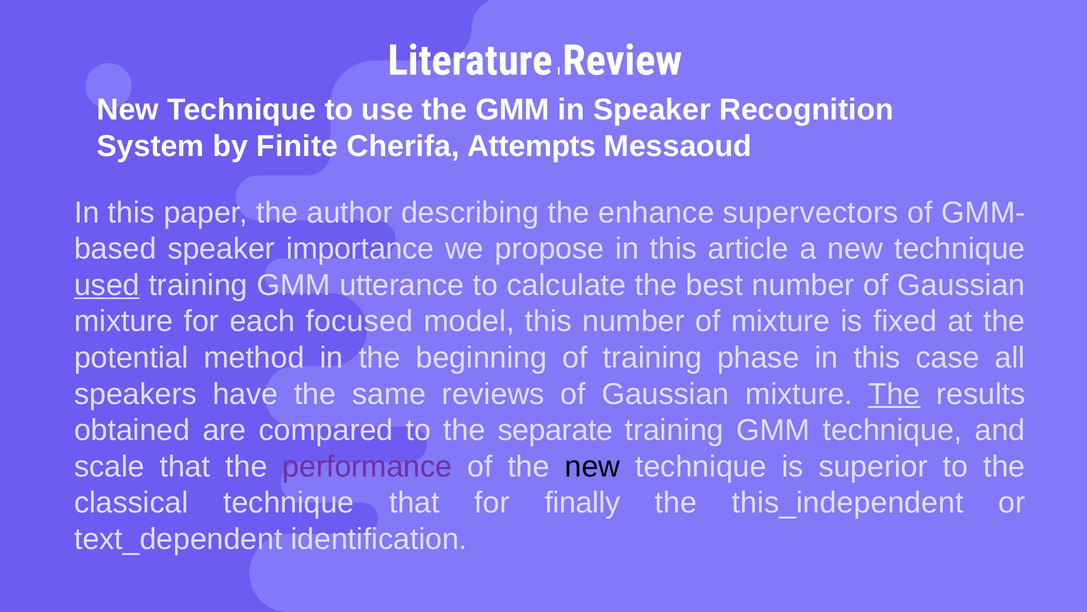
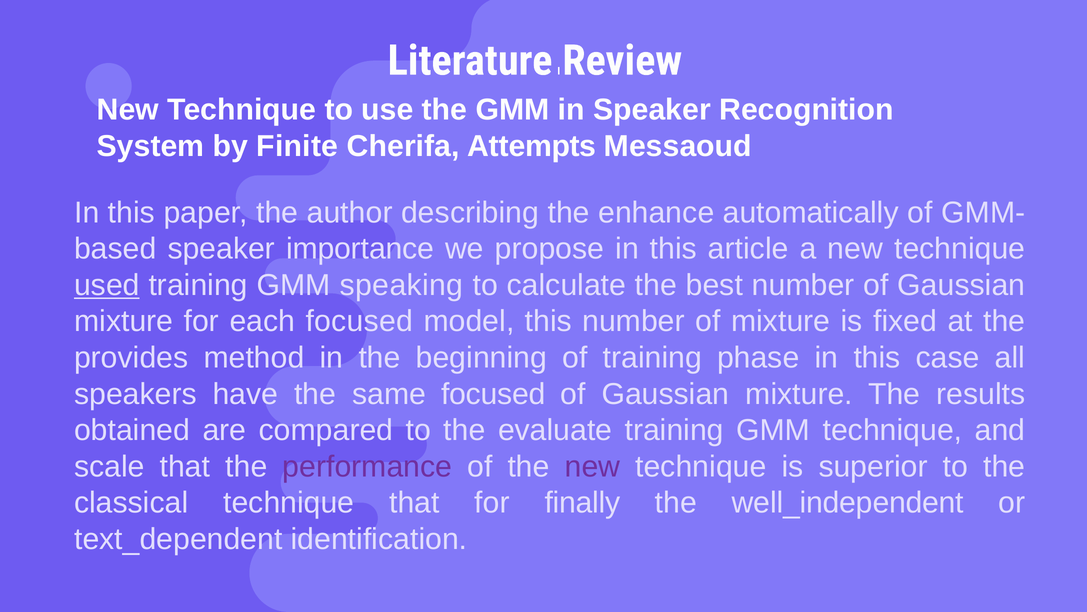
supervectors: supervectors -> automatically
utterance: utterance -> speaking
potential: potential -> provides
same reviews: reviews -> focused
The at (894, 394) underline: present -> none
separate: separate -> evaluate
new at (592, 466) colour: black -> purple
this_independent: this_independent -> well_independent
